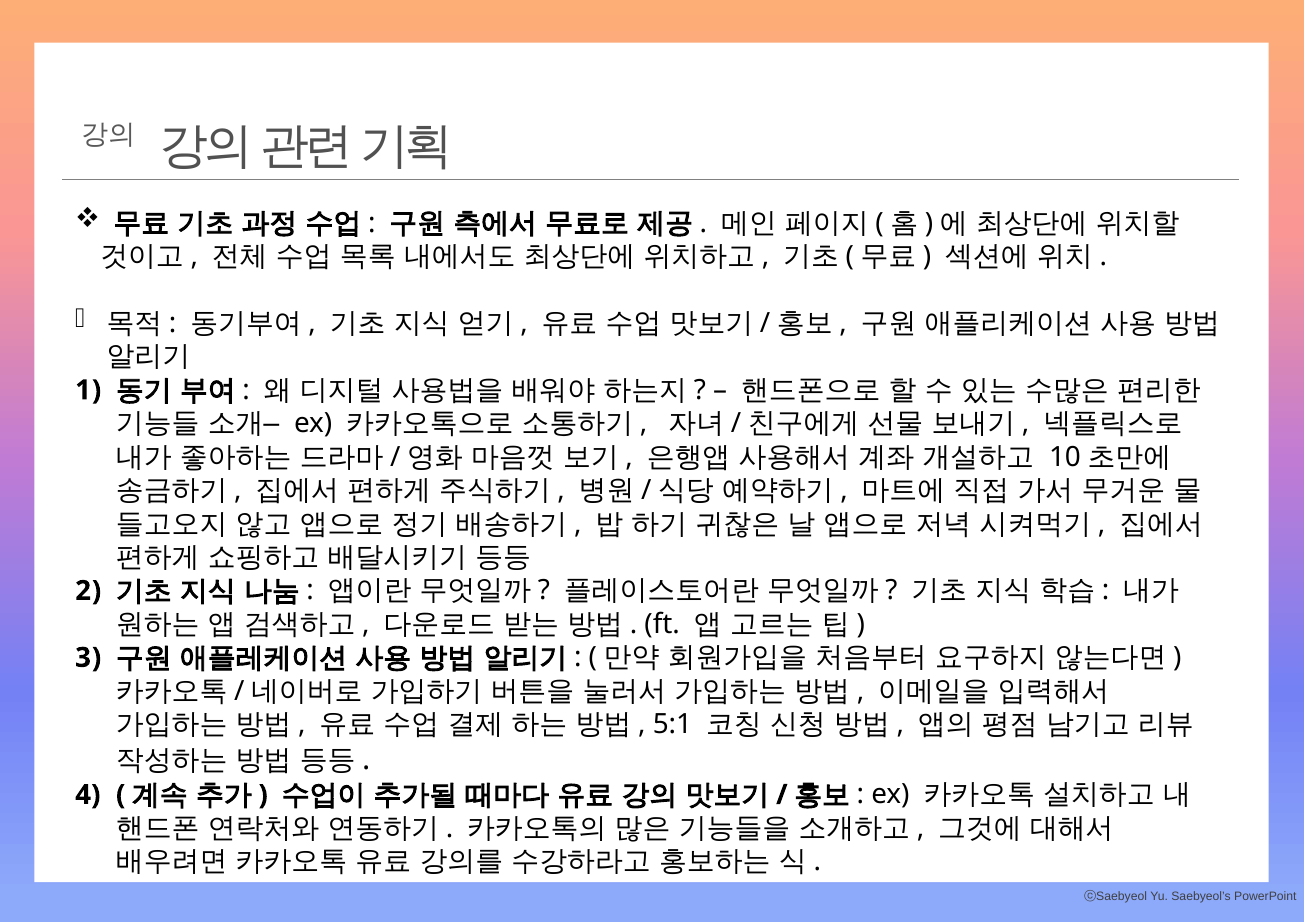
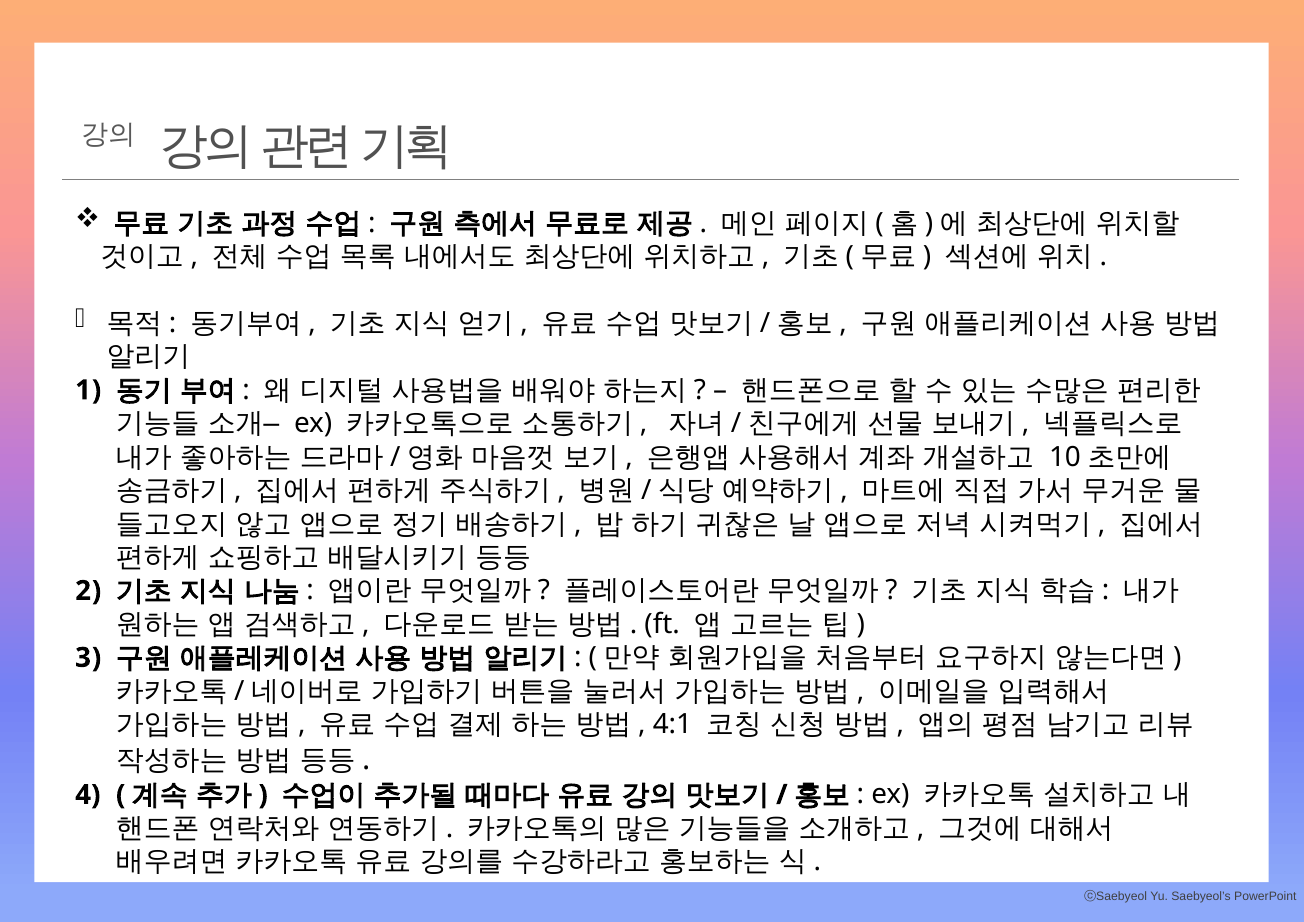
5:1: 5:1 -> 4:1
